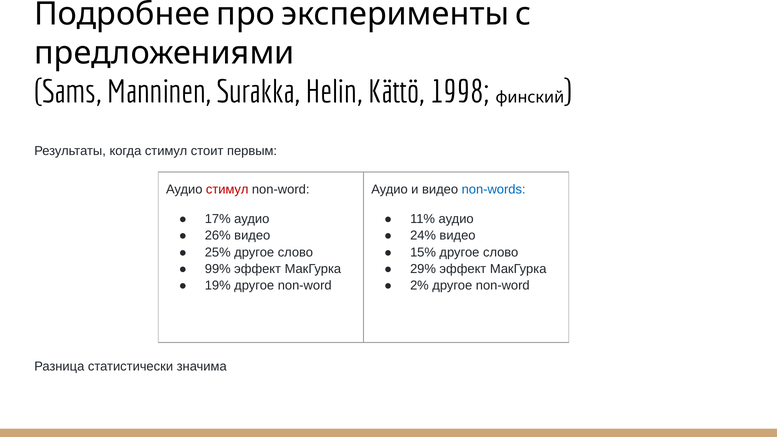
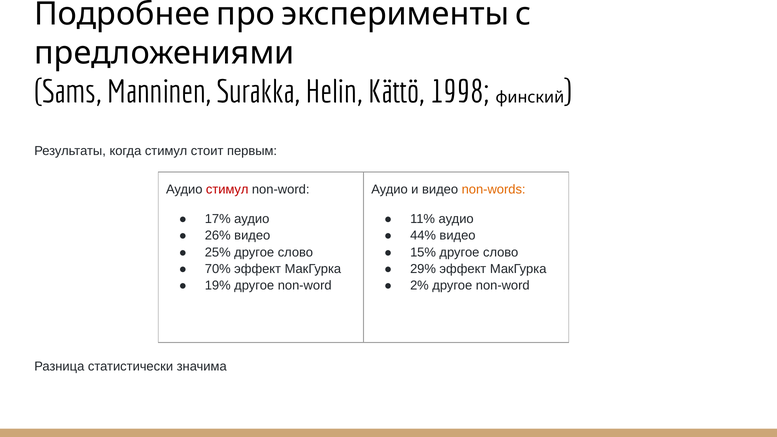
non-words colour: blue -> orange
24%: 24% -> 44%
99%: 99% -> 70%
